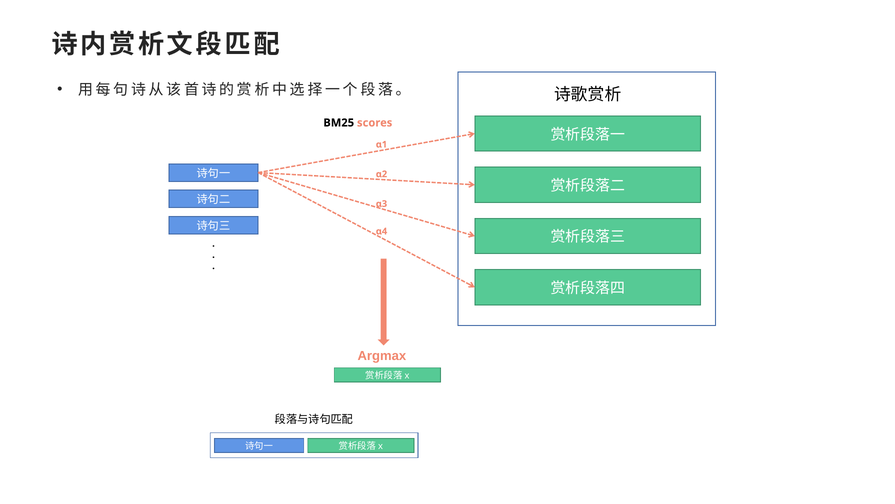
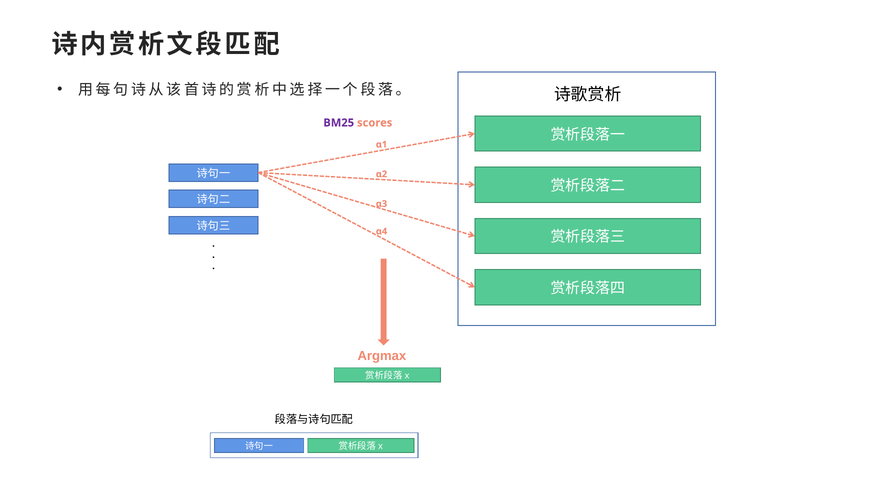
BM25 colour: black -> purple
